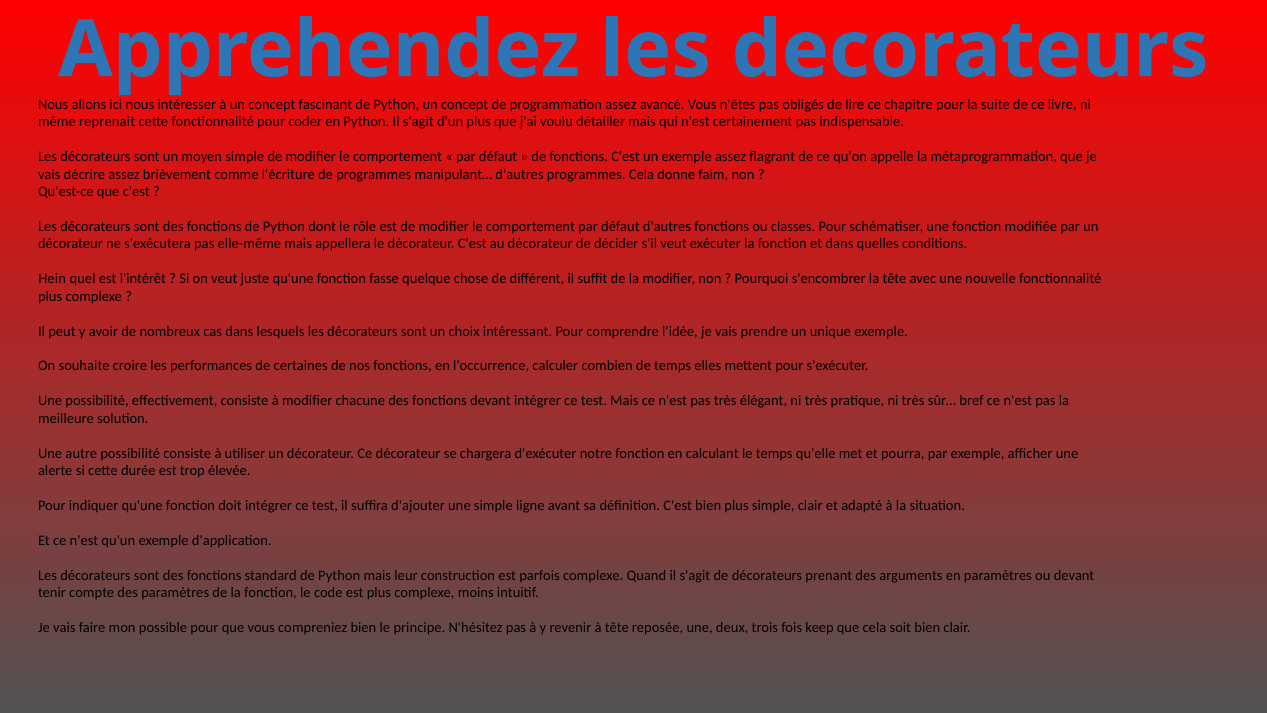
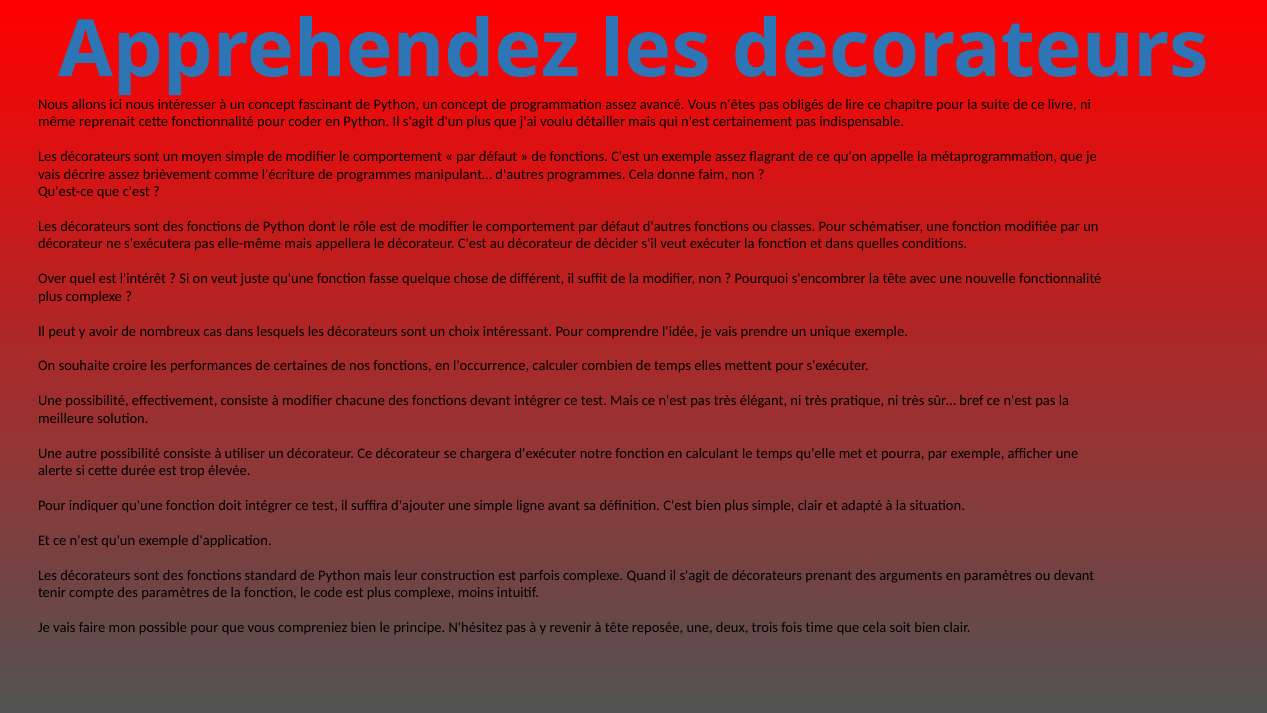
Hein: Hein -> Over
keep: keep -> time
